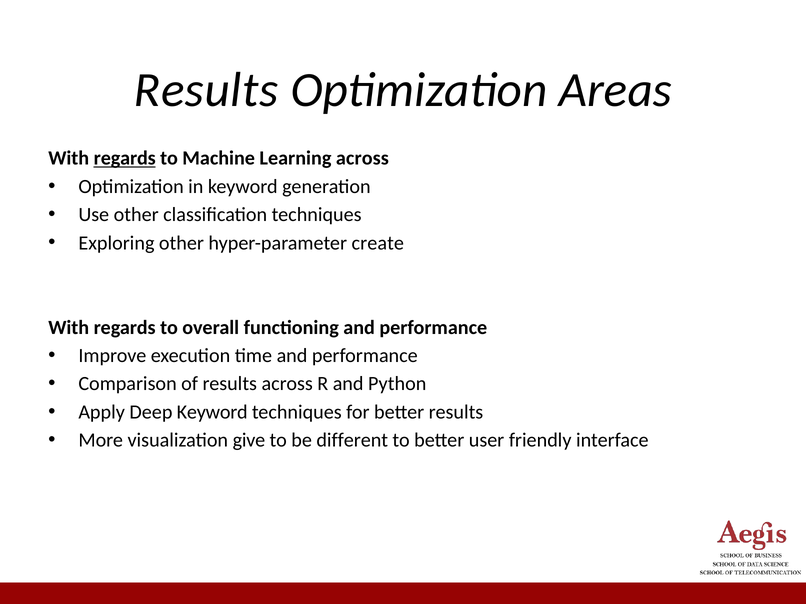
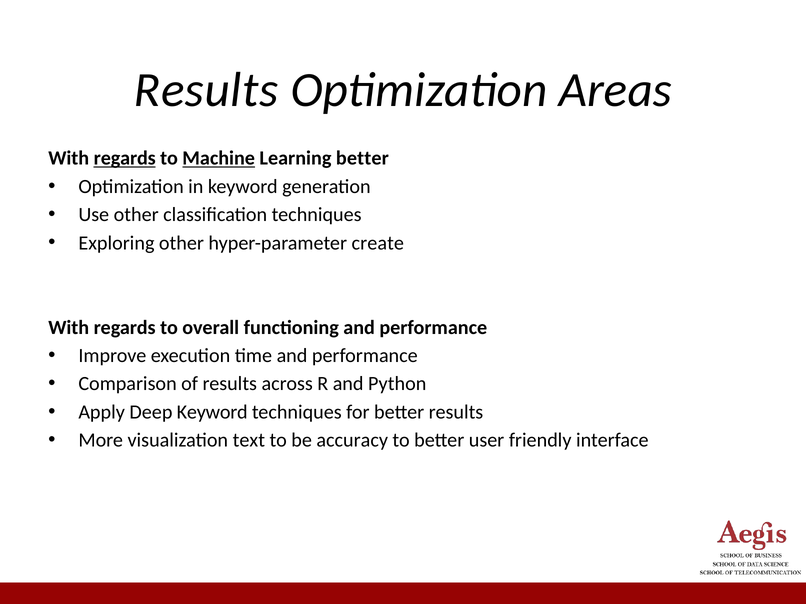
Machine underline: none -> present
Learning across: across -> better
give: give -> text
different: different -> accuracy
